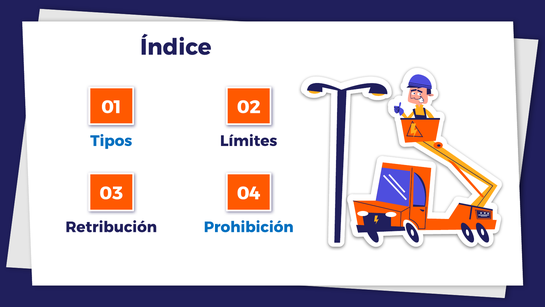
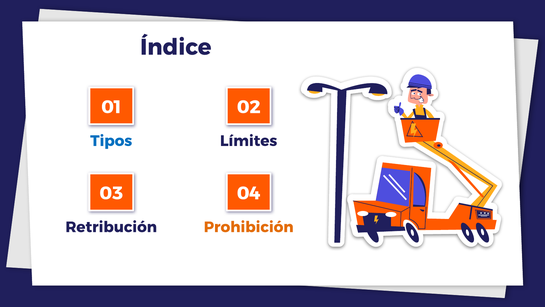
Prohibición colour: blue -> orange
